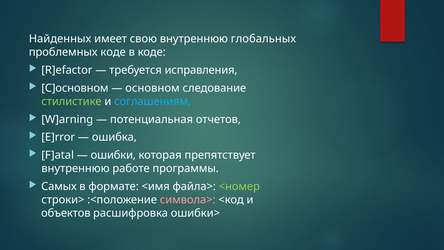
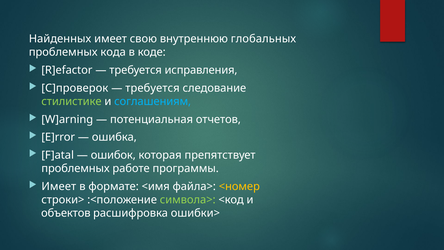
проблемных коде: коде -> кода
C]основном: C]основном -> C]проверок
основном at (152, 88): основном -> требуется
ошибки: ошибки -> ошибок
внутреннюю at (75, 168): внутреннюю -> проблемных
Самых at (59, 186): Самых -> Имеет
<номер colour: light green -> yellow
символа> colour: pink -> light green
